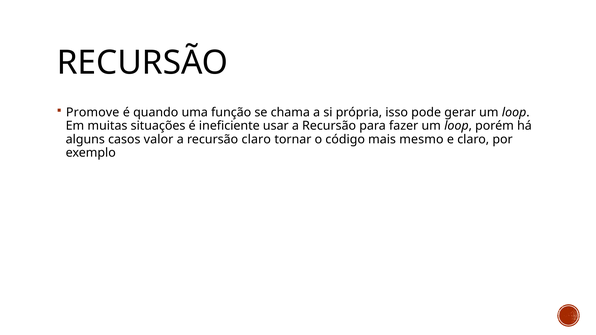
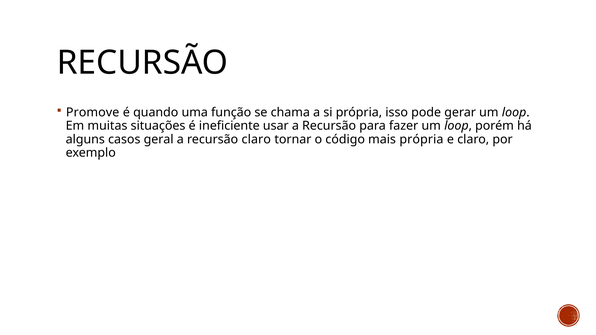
valor: valor -> geral
mais mesmo: mesmo -> própria
